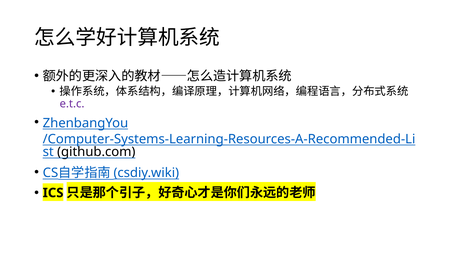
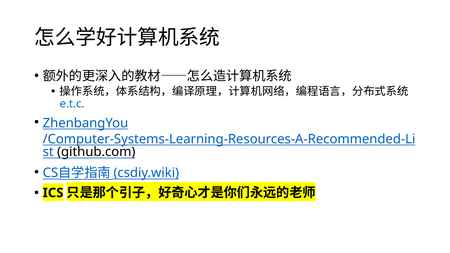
e.t.c colour: purple -> blue
